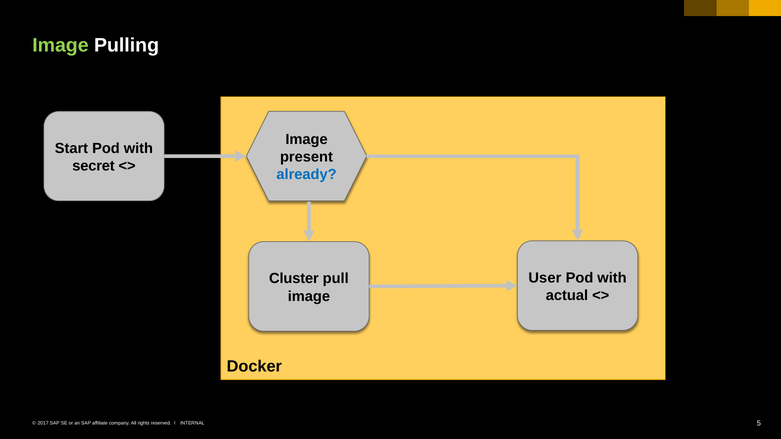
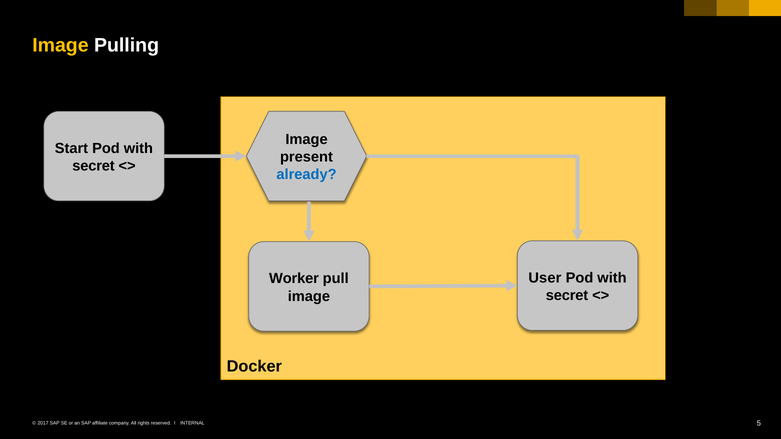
Image at (60, 45) colour: light green -> yellow
Cluster at (294, 279): Cluster -> Worker
actual at (567, 296): actual -> secret
